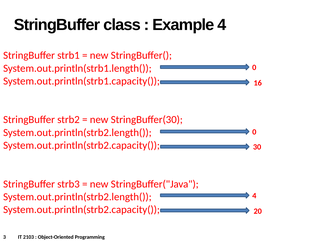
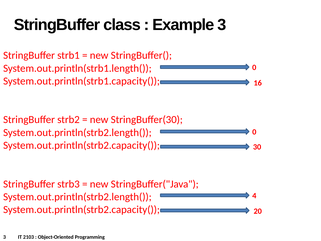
Example 4: 4 -> 3
